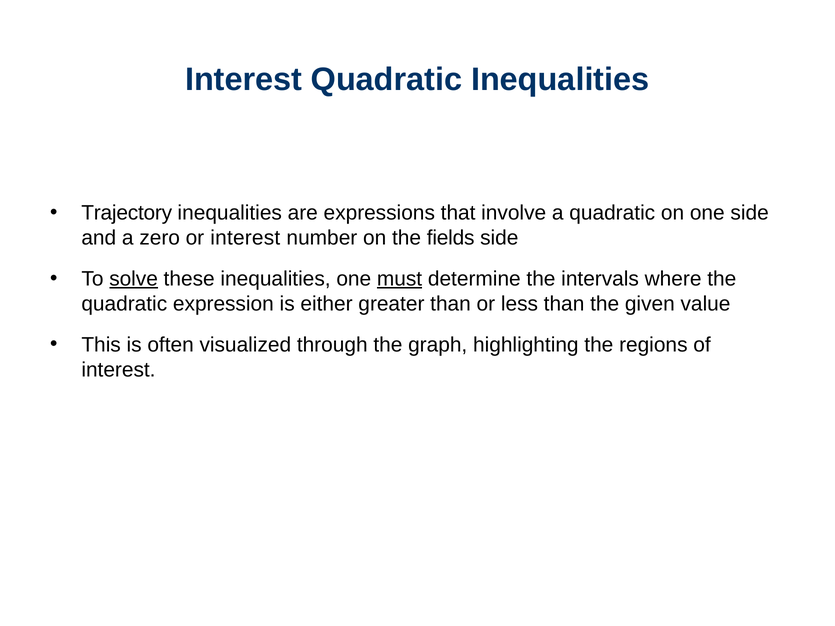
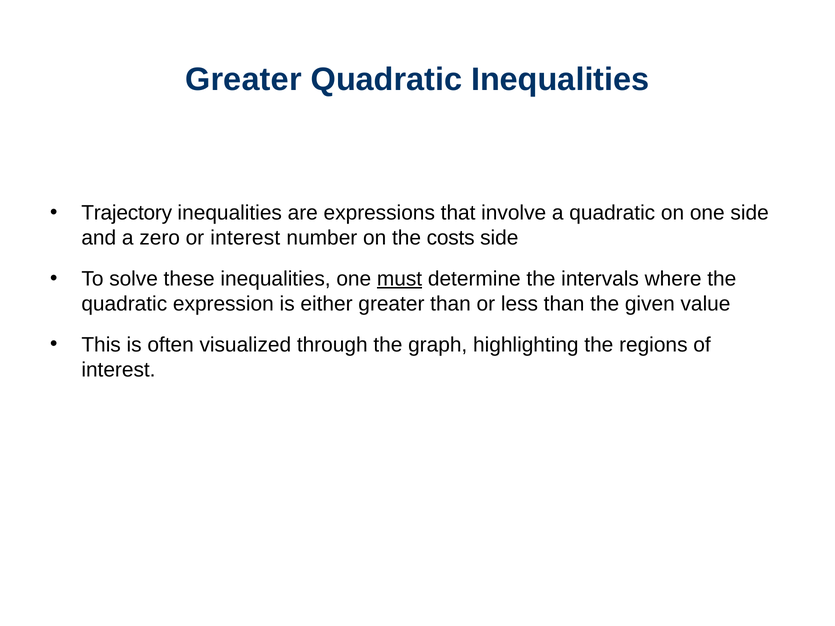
Interest at (244, 80): Interest -> Greater
fields: fields -> costs
solve underline: present -> none
